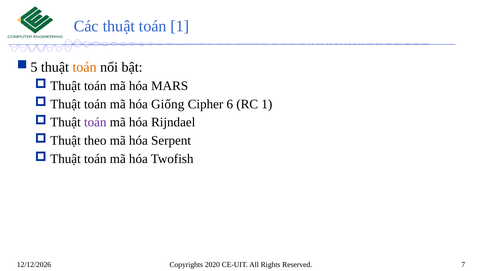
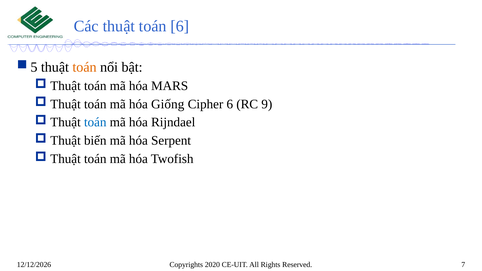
toán 1: 1 -> 6
RC 1: 1 -> 9
toán at (95, 122) colour: purple -> blue
theo: theo -> biến
